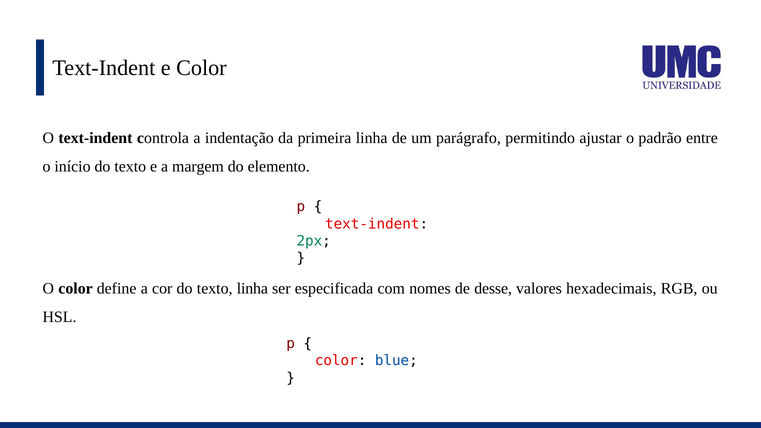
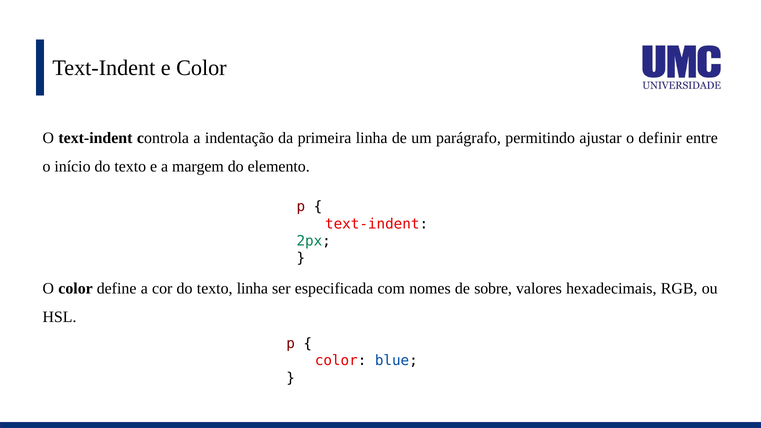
padrão: padrão -> definir
desse: desse -> sobre
